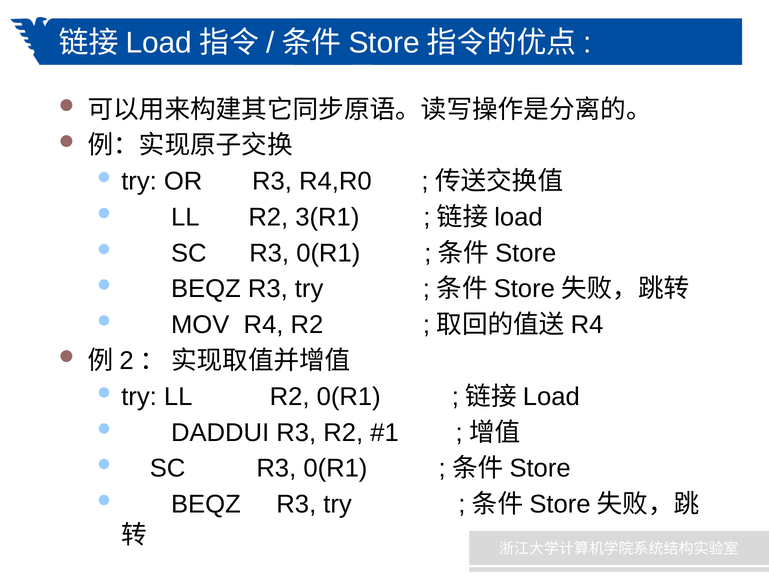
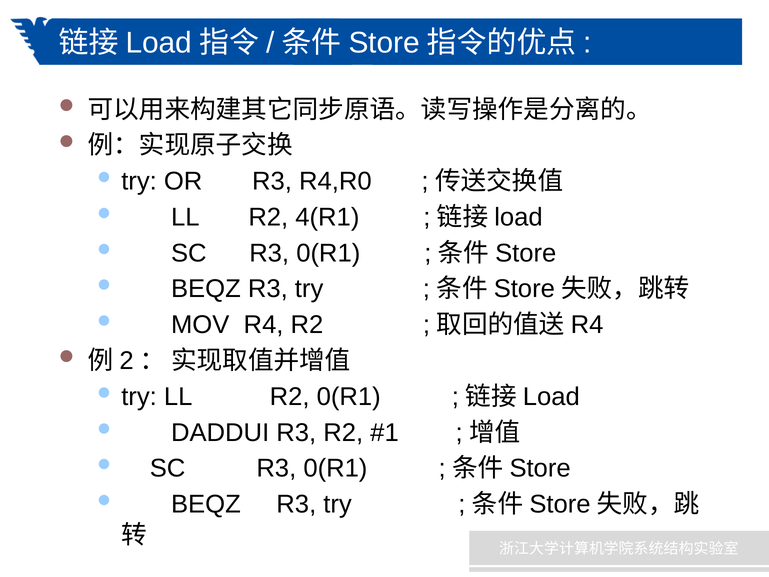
3(R1: 3(R1 -> 4(R1
